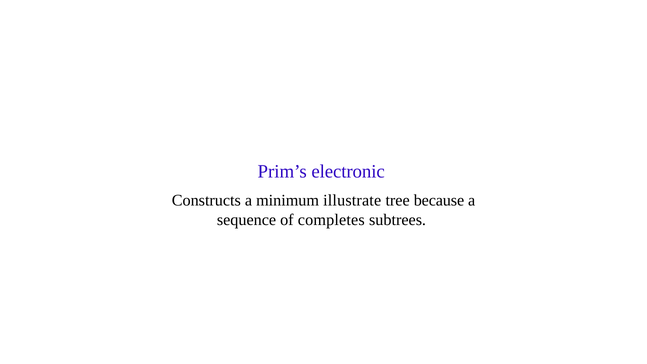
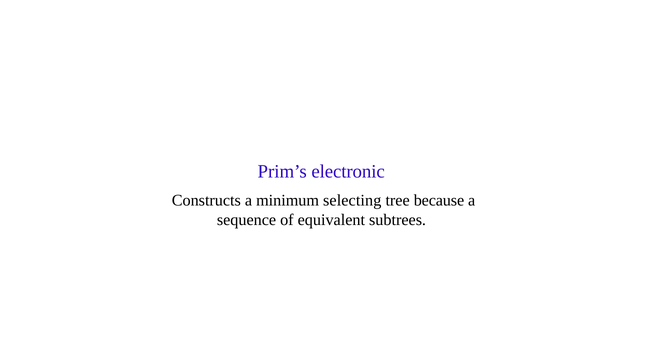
illustrate: illustrate -> selecting
completes: completes -> equivalent
